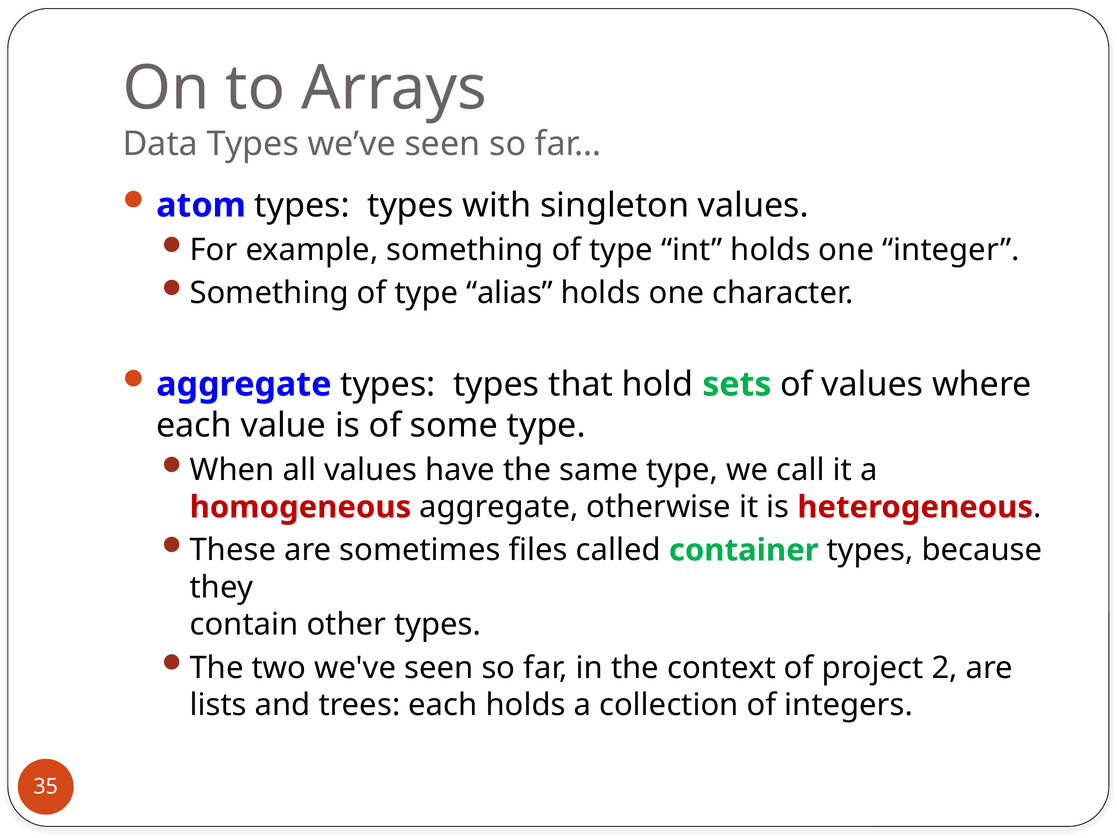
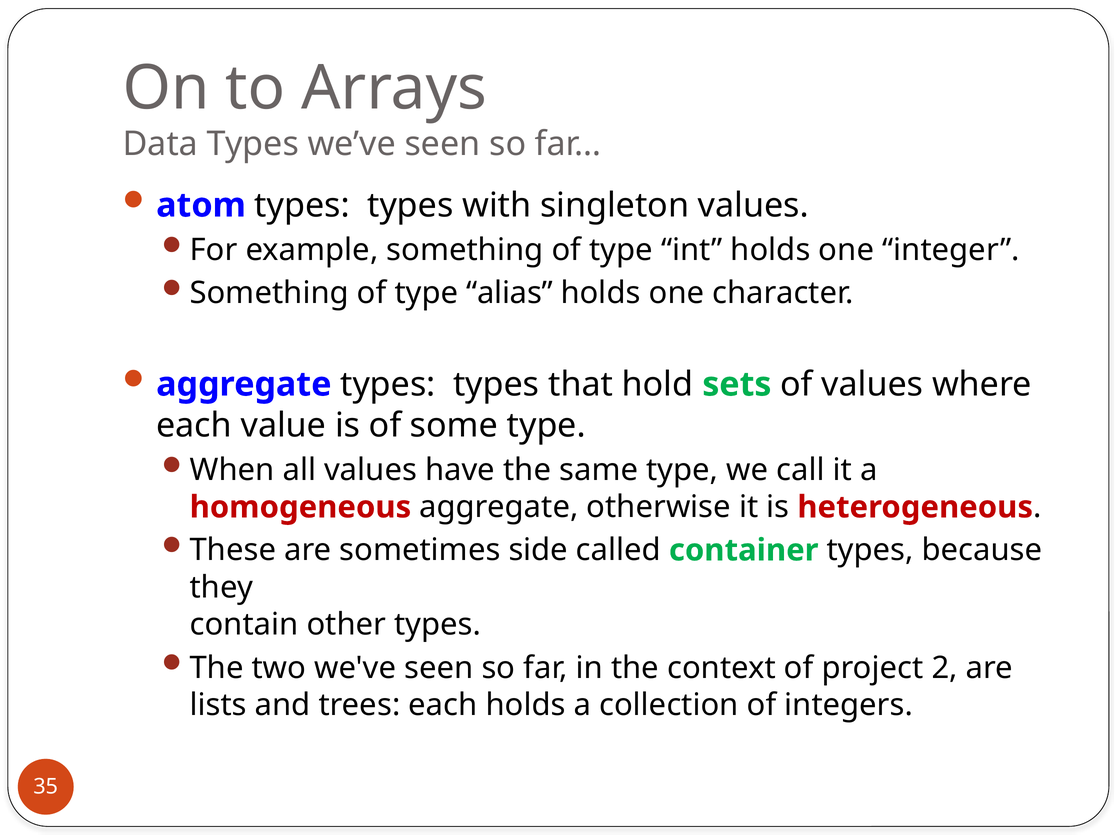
files: files -> side
